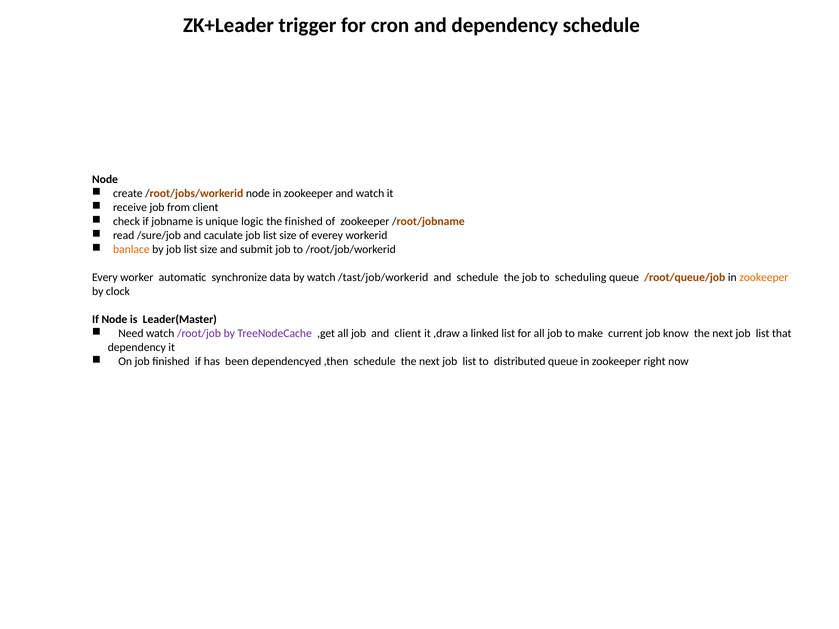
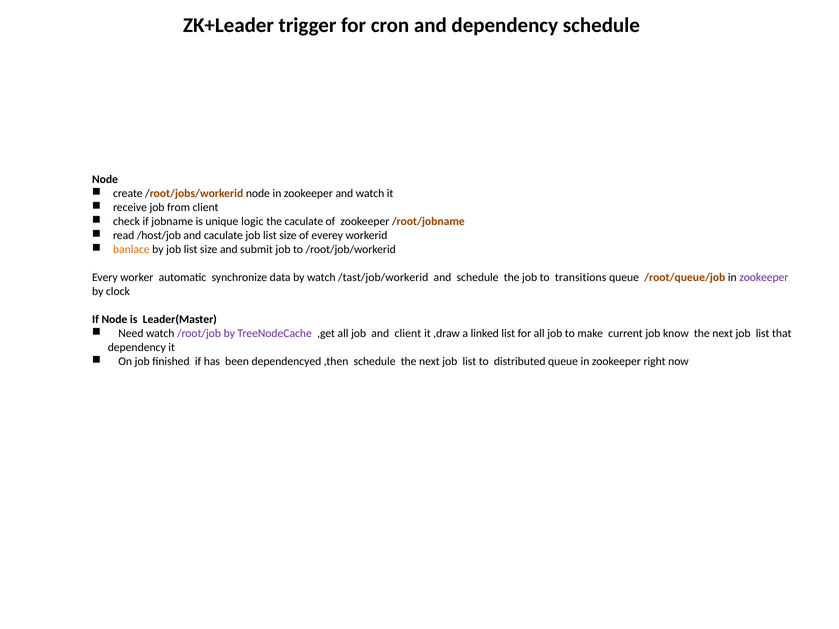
the finished: finished -> caculate
/sure/job: /sure/job -> /host/job
scheduling: scheduling -> transitions
zookeeper at (764, 278) colour: orange -> purple
